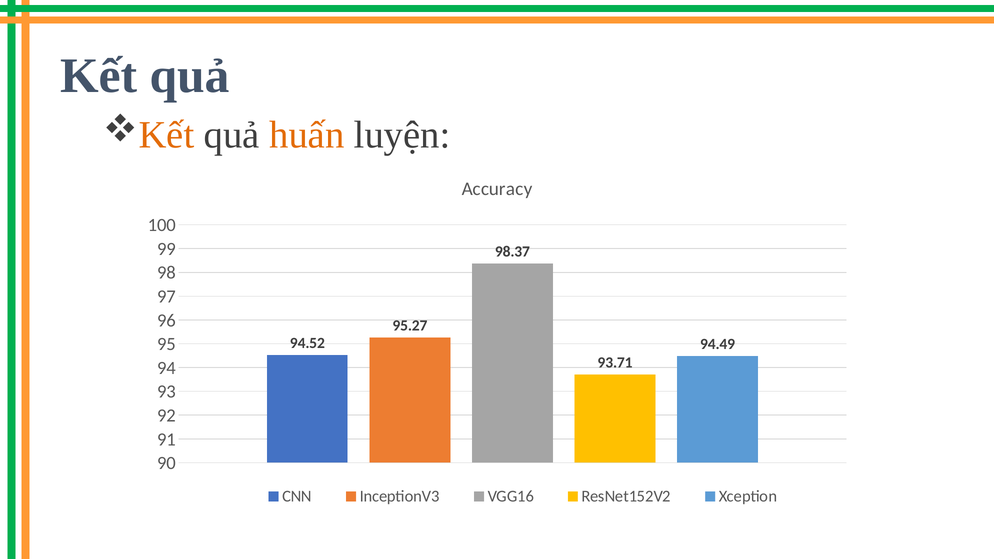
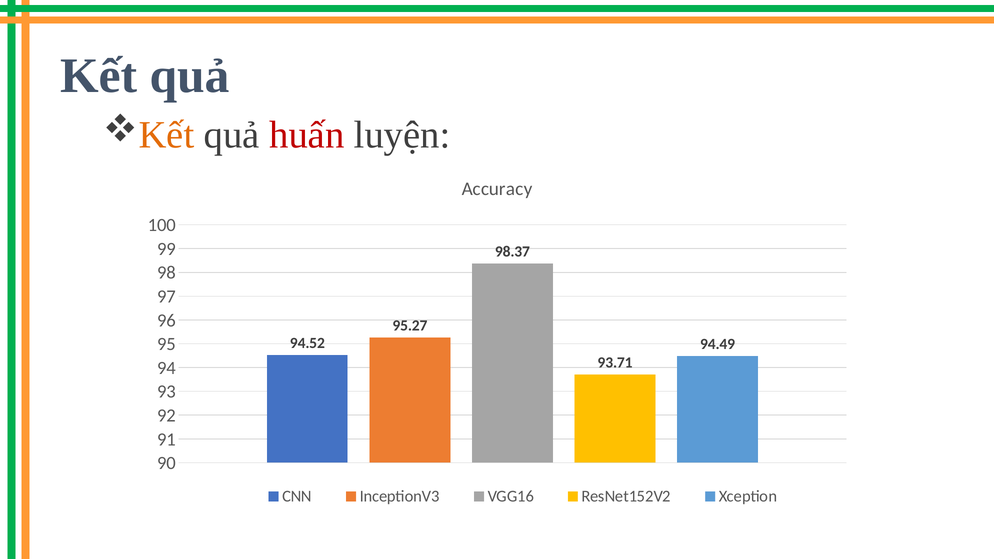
huấn colour: orange -> red
